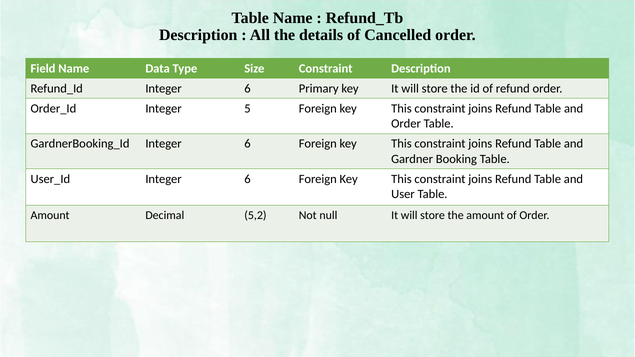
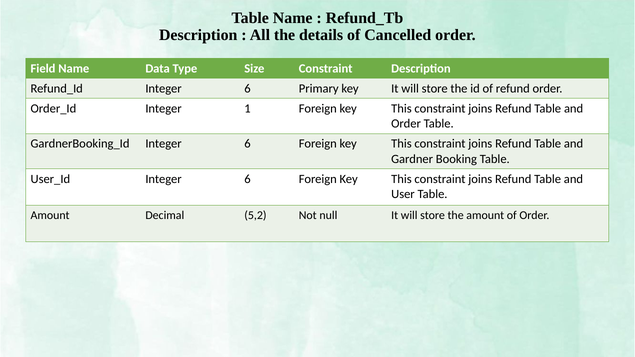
5: 5 -> 1
